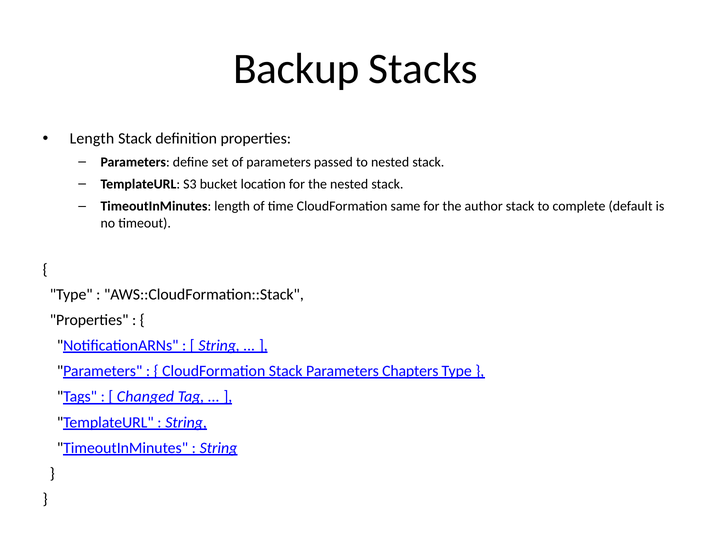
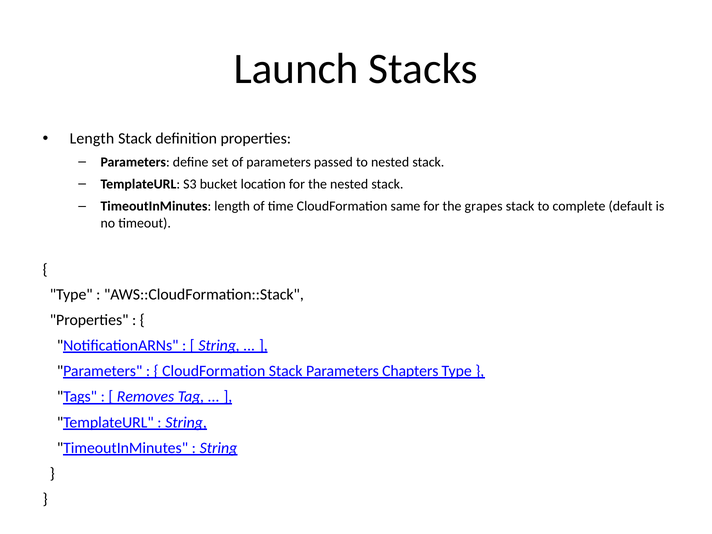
Backup: Backup -> Launch
author: author -> grapes
Changed: Changed -> Removes
